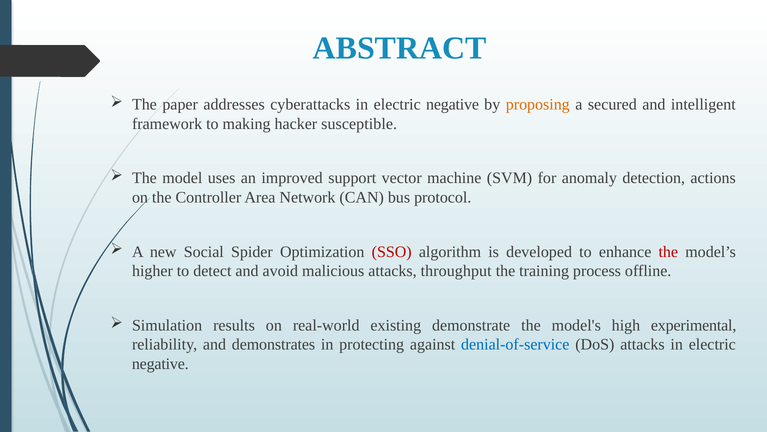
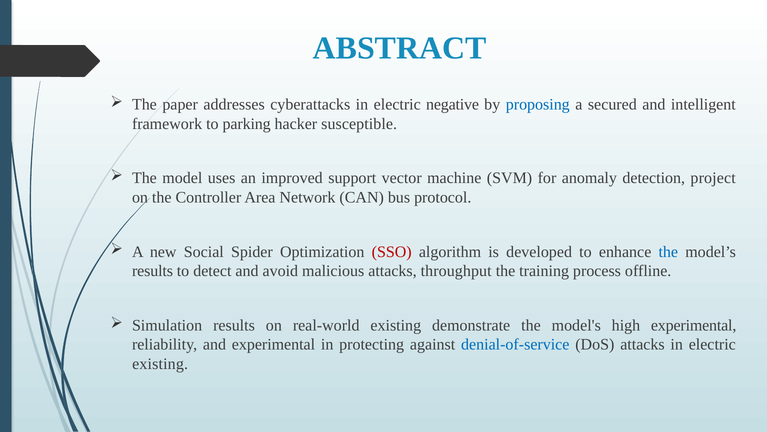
proposing colour: orange -> blue
making: making -> parking
actions: actions -> project
the at (668, 251) colour: red -> blue
higher at (152, 271): higher -> results
and demonstrates: demonstrates -> experimental
negative at (160, 363): negative -> existing
